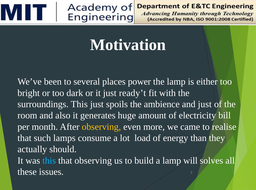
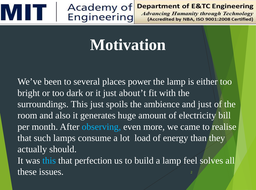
ready’t: ready’t -> about’t
observing at (101, 126) colour: yellow -> light blue
that observing: observing -> perfection
will: will -> feel
